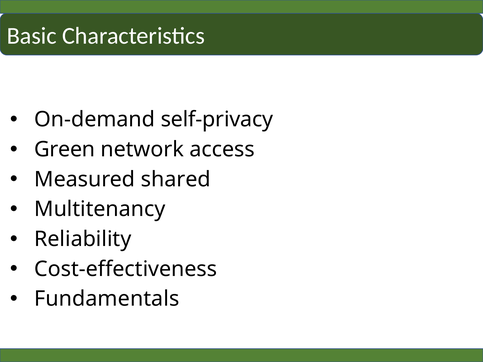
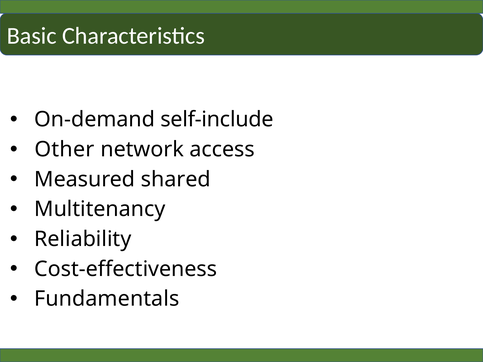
self-privacy: self-privacy -> self-include
Green: Green -> Other
